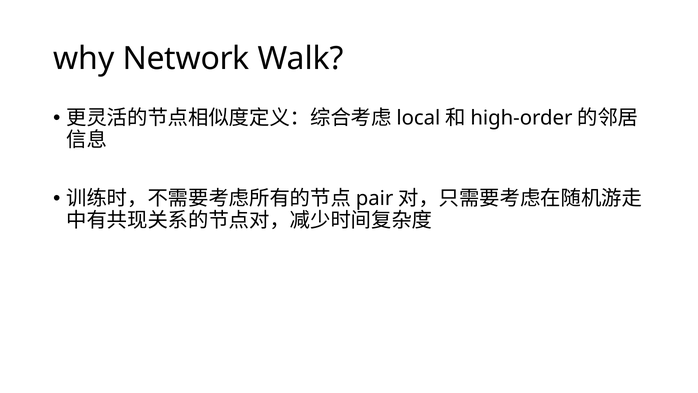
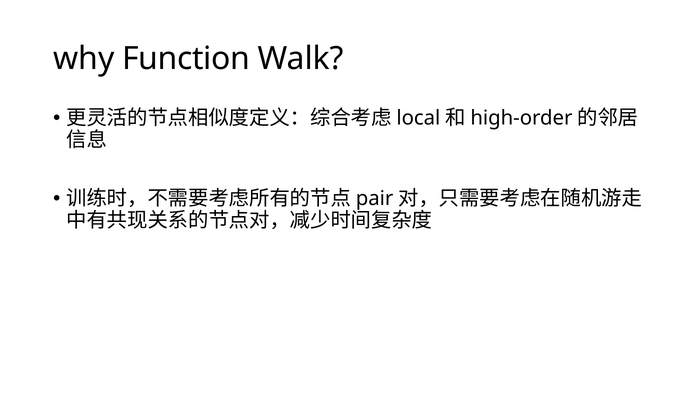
Network: Network -> Function
